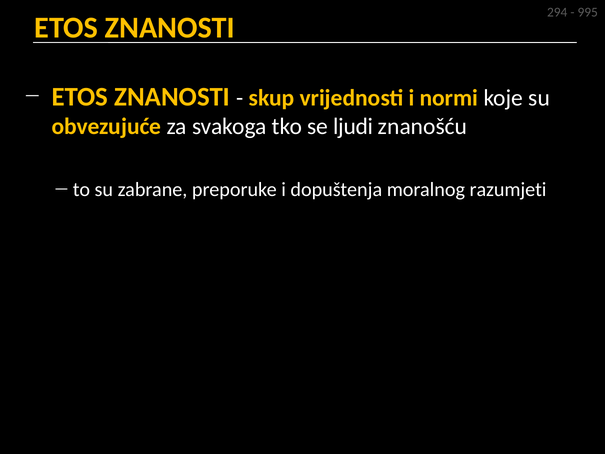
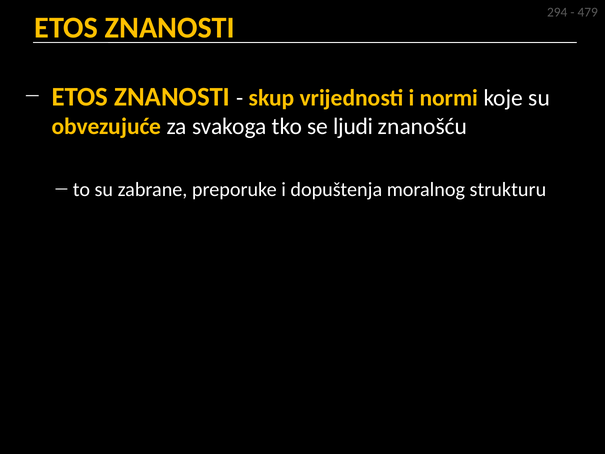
995: 995 -> 479
razumjeti: razumjeti -> strukturu
